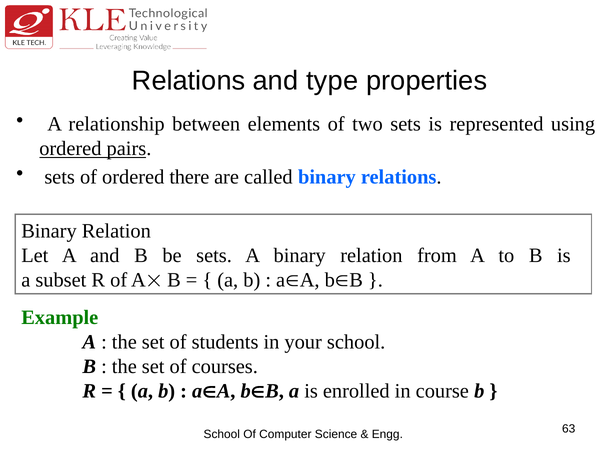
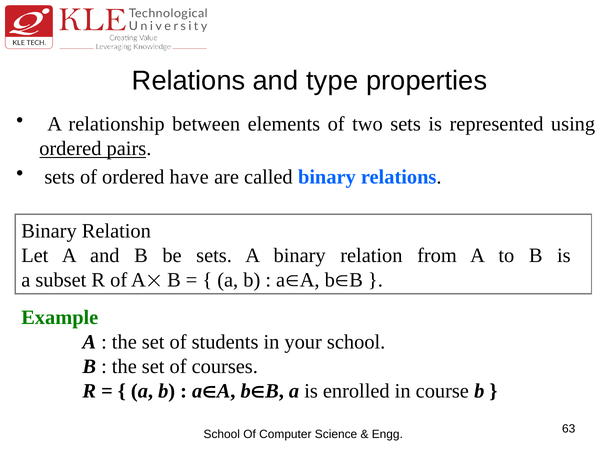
there: there -> have
